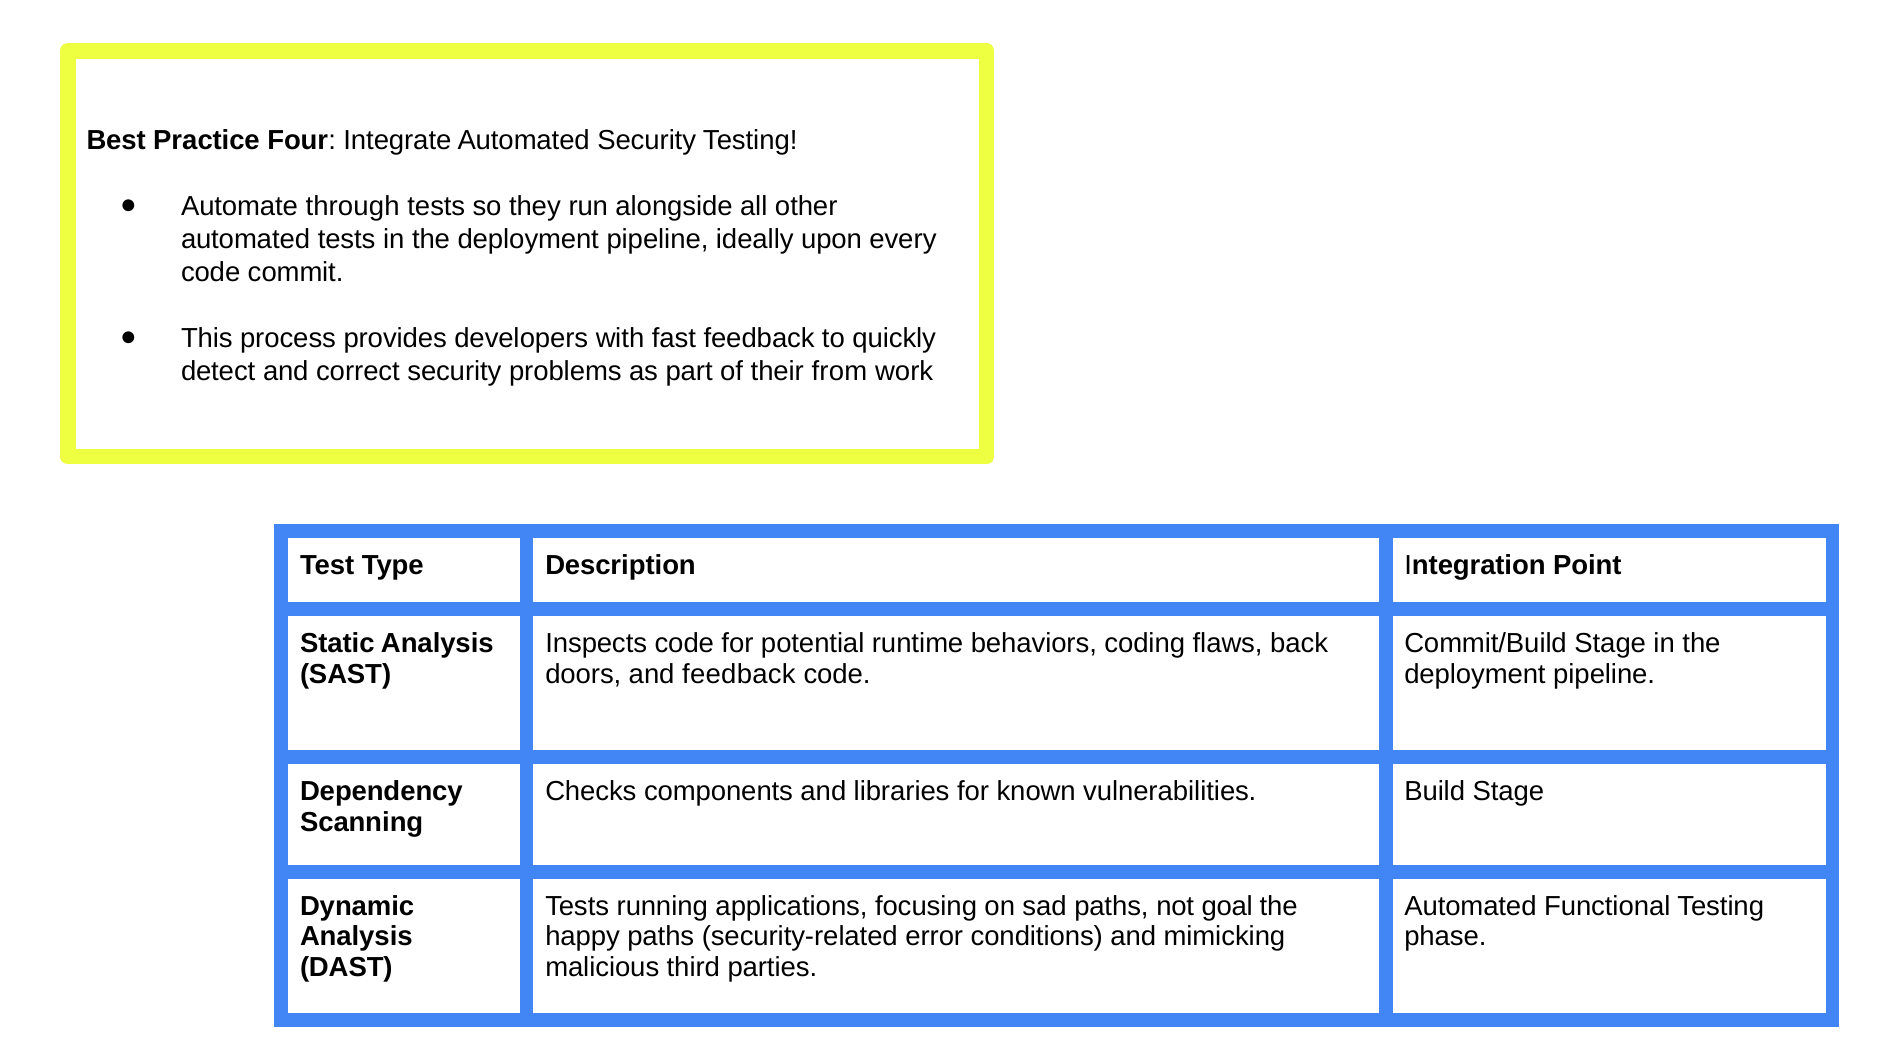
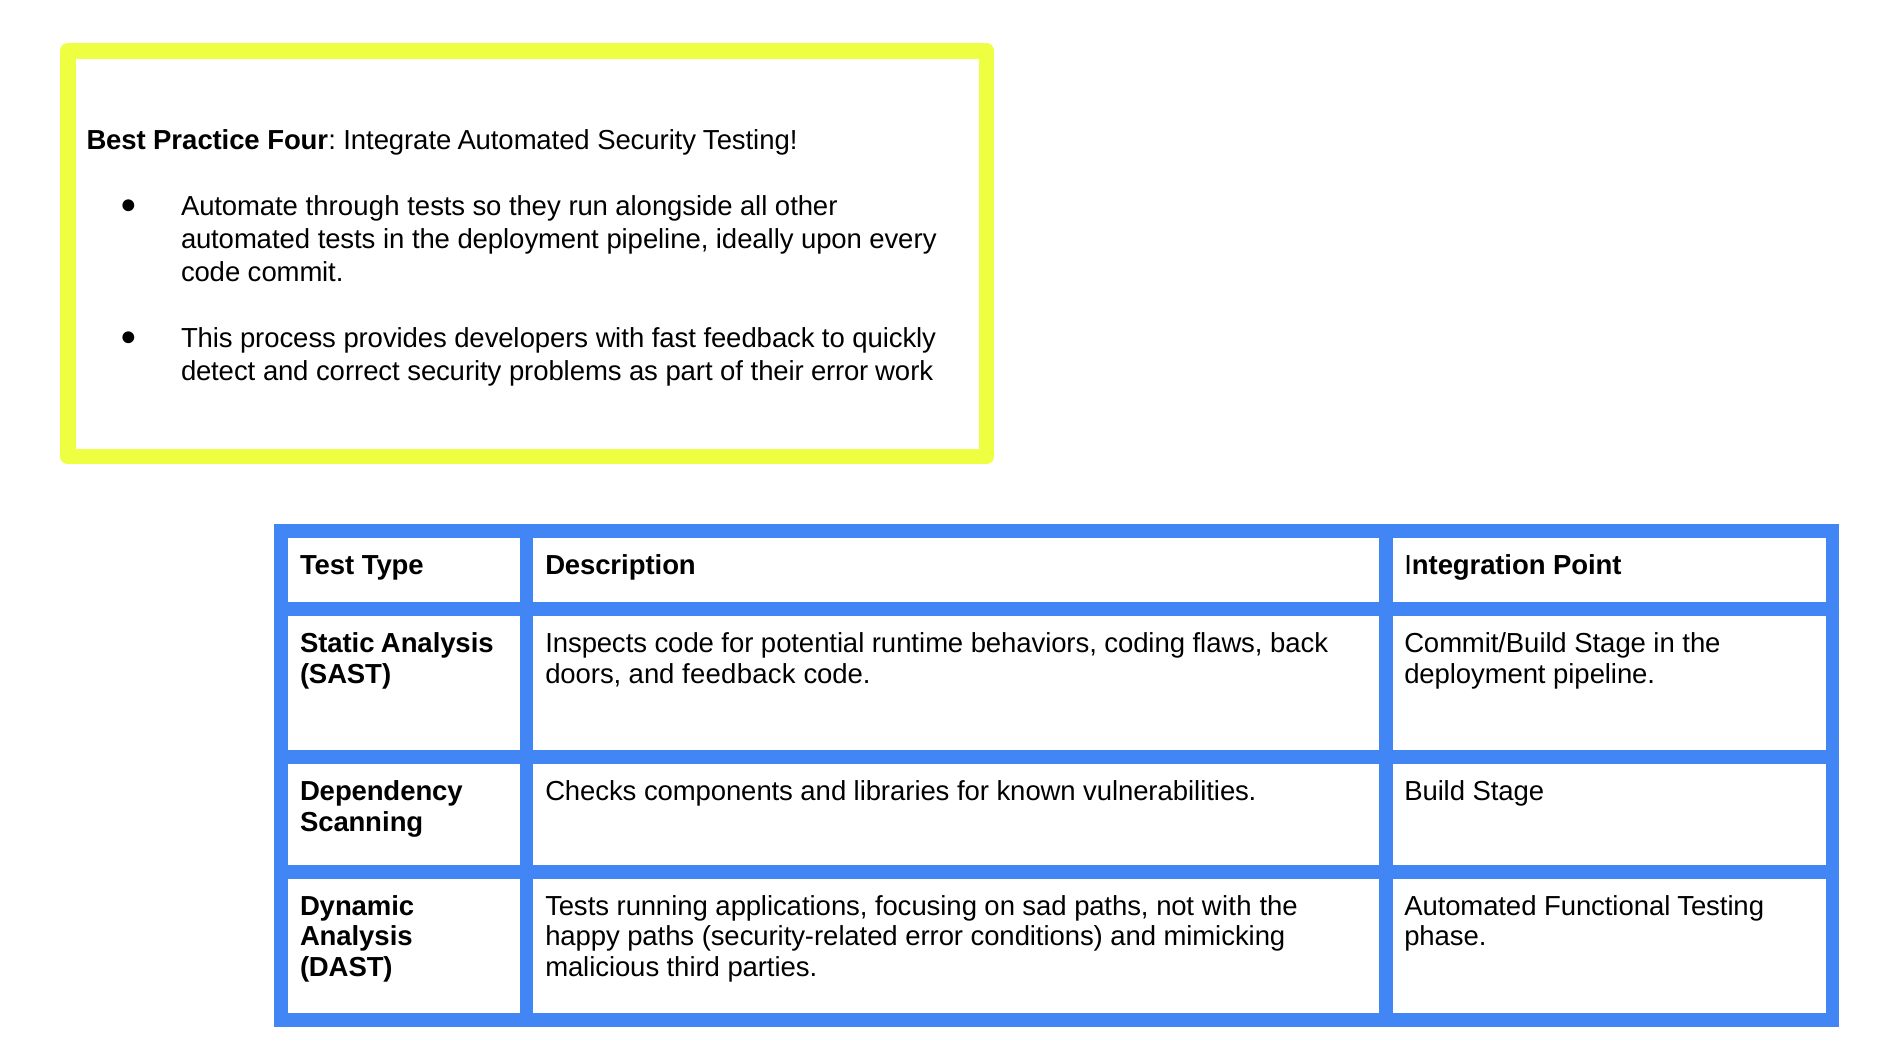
their from: from -> error
not goal: goal -> with
